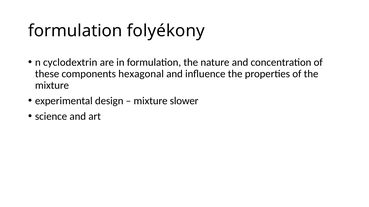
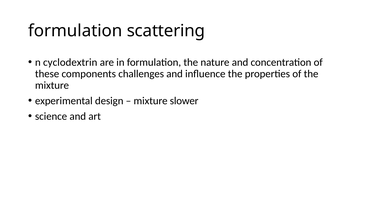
folyékony: folyékony -> scattering
hexagonal: hexagonal -> challenges
